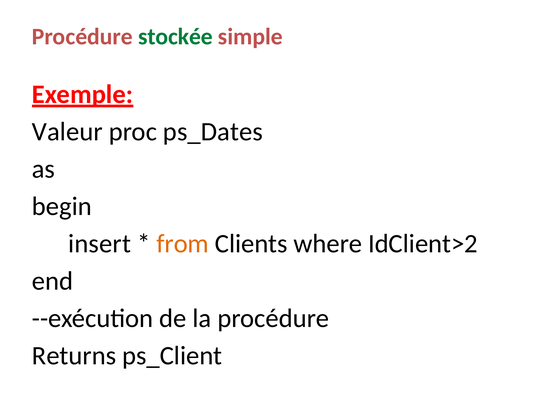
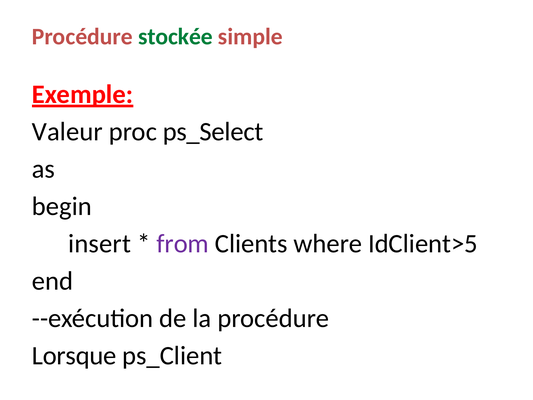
ps_Dates: ps_Dates -> ps_Select
from colour: orange -> purple
IdClient>2: IdClient>2 -> IdClient>5
Returns: Returns -> Lorsque
